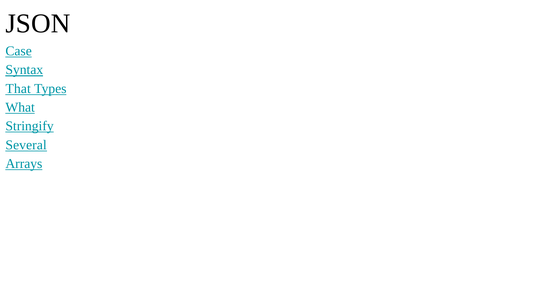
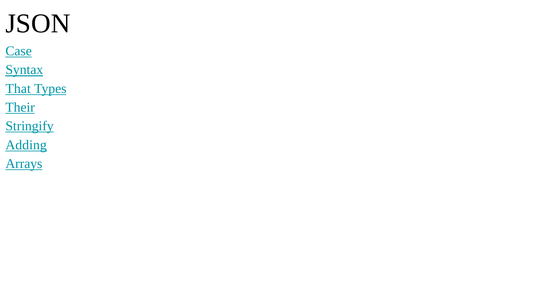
What: What -> Their
Several: Several -> Adding
